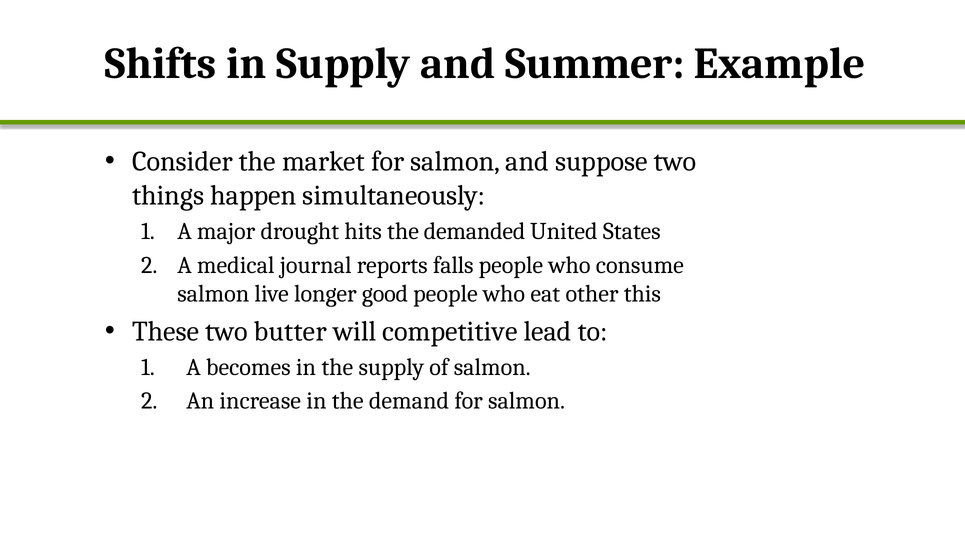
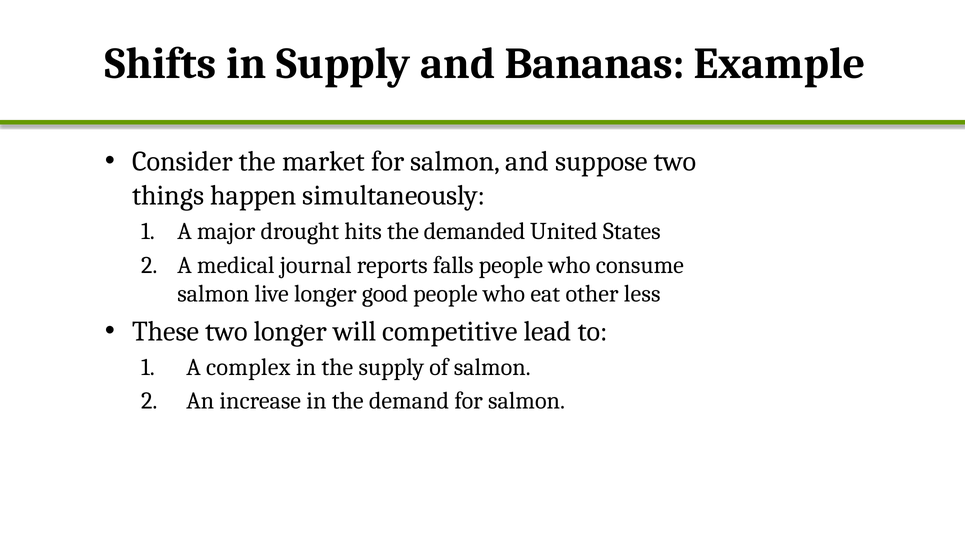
Summer: Summer -> Bananas
this: this -> less
two butter: butter -> longer
becomes: becomes -> complex
